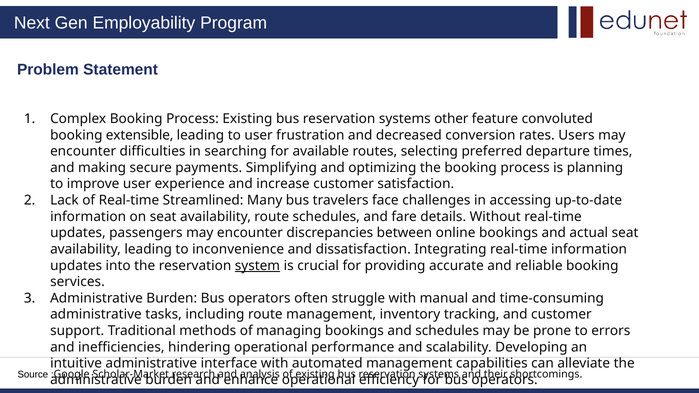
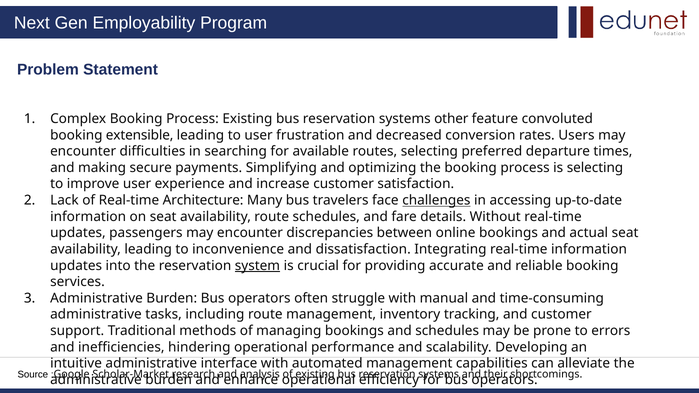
is planning: planning -> selecting
Streamlined: Streamlined -> Architecture
challenges underline: none -> present
